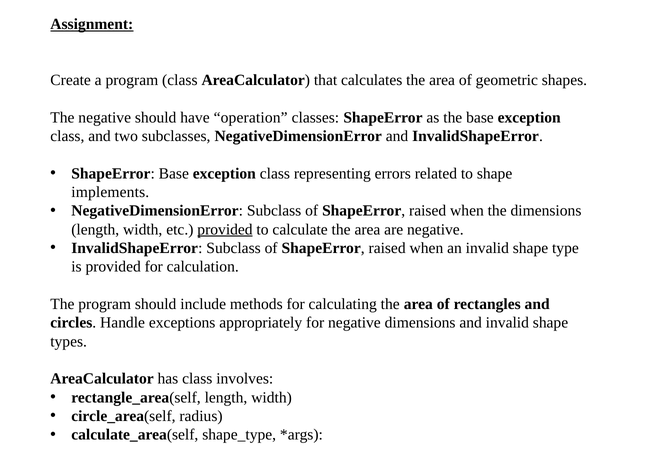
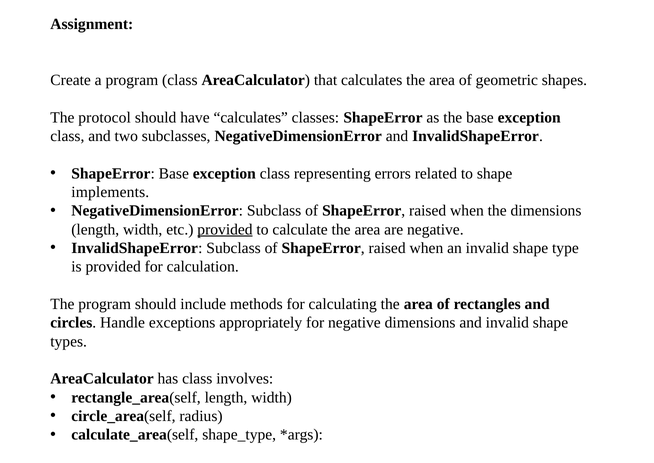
Assignment underline: present -> none
The negative: negative -> protocol
have operation: operation -> calculates
